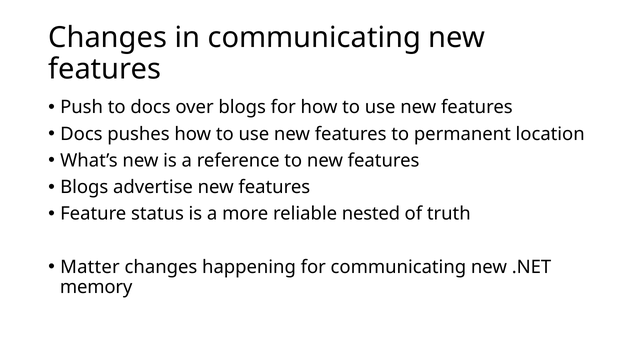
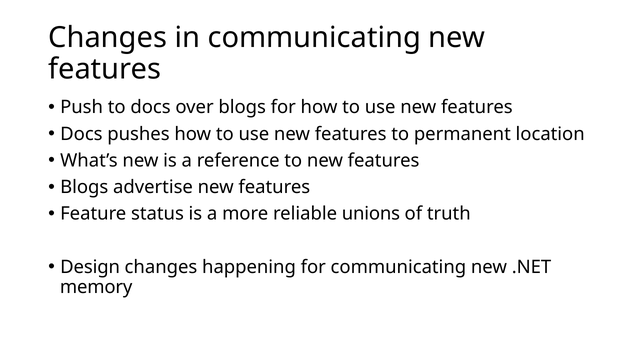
nested: nested -> unions
Matter: Matter -> Design
